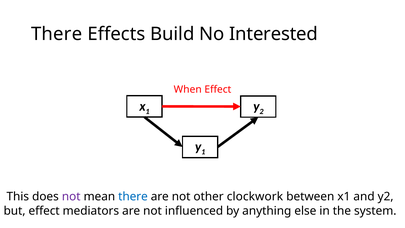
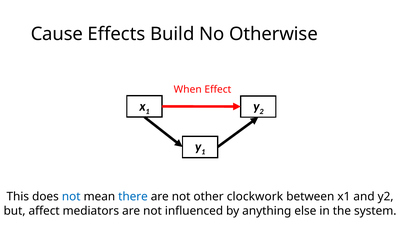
There at (57, 34): There -> Cause
Interested: Interested -> Otherwise
not at (71, 197) colour: purple -> blue
but effect: effect -> affect
